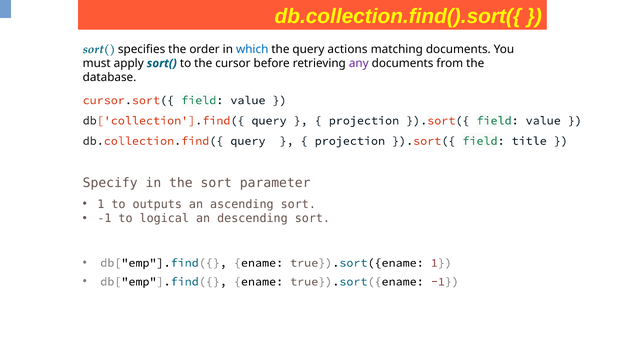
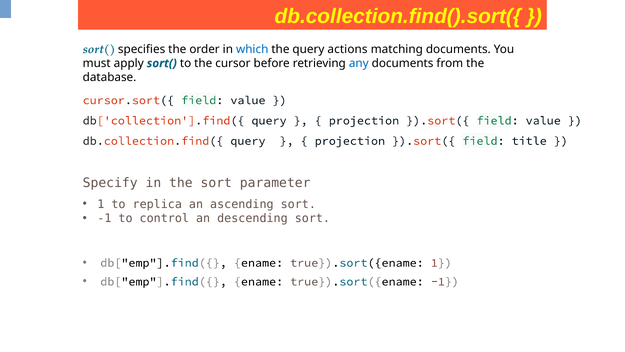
any colour: purple -> blue
outputs: outputs -> replica
logical: logical -> control
